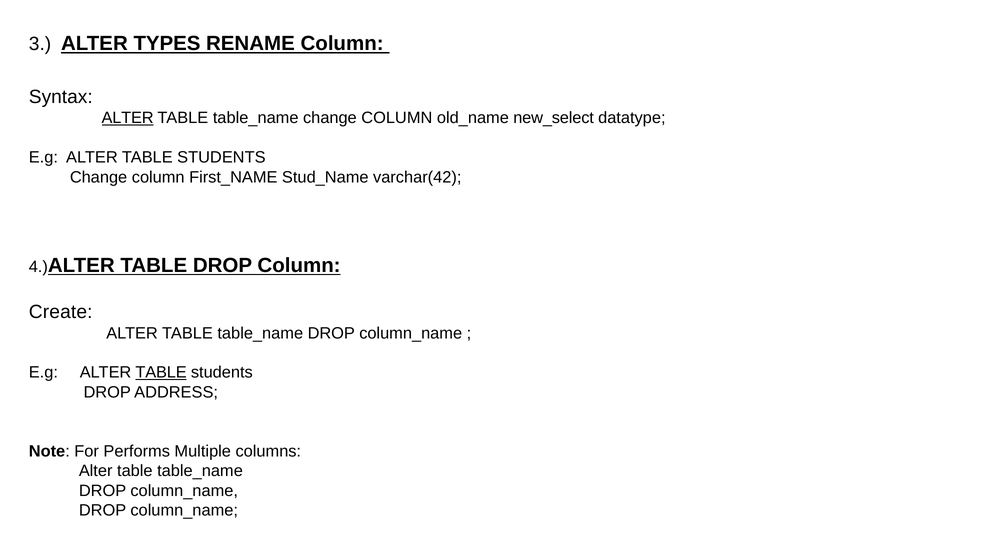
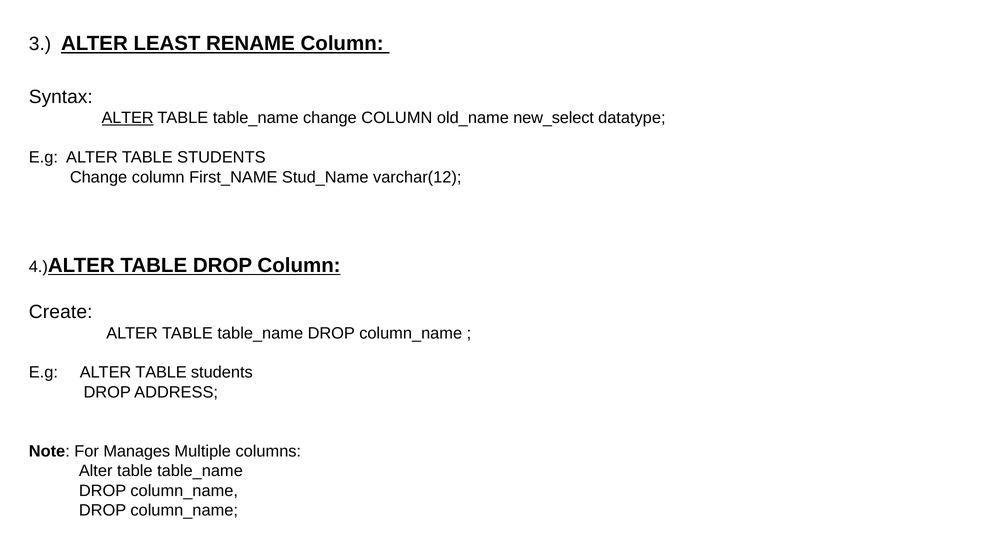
TYPES: TYPES -> LEAST
varchar(42: varchar(42 -> varchar(12
TABLE at (161, 373) underline: present -> none
Performs: Performs -> Manages
